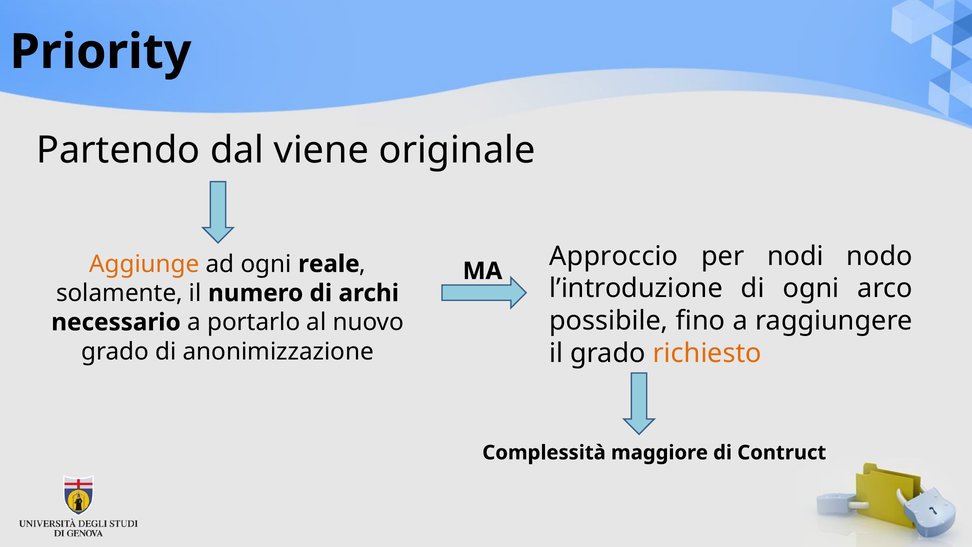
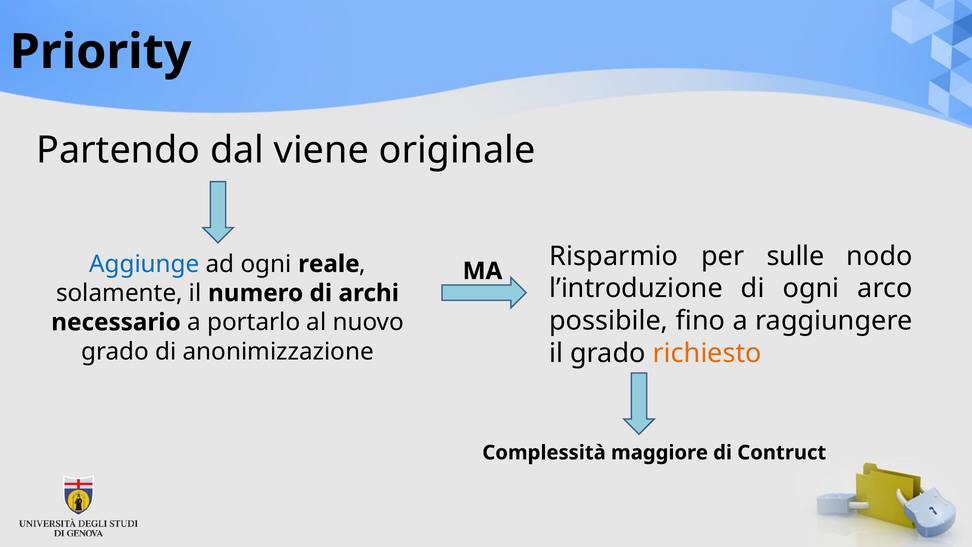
Approccio: Approccio -> Risparmio
nodi: nodi -> sulle
Aggiunge colour: orange -> blue
